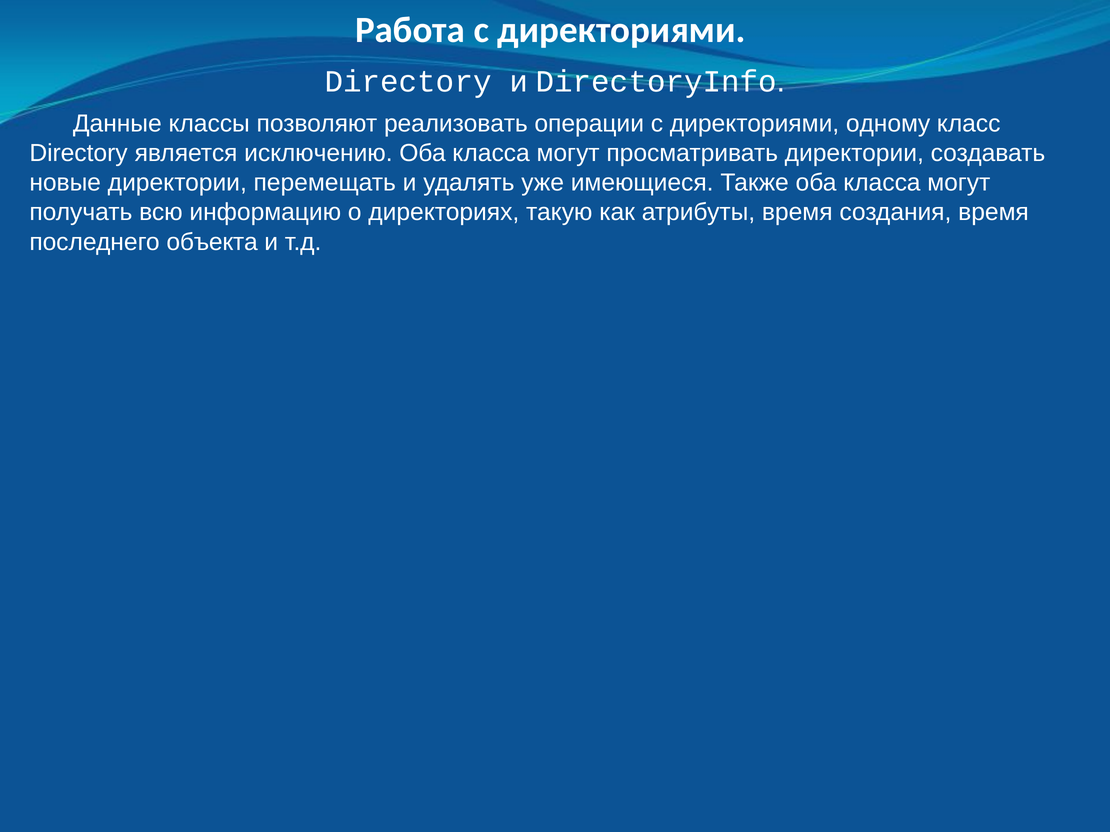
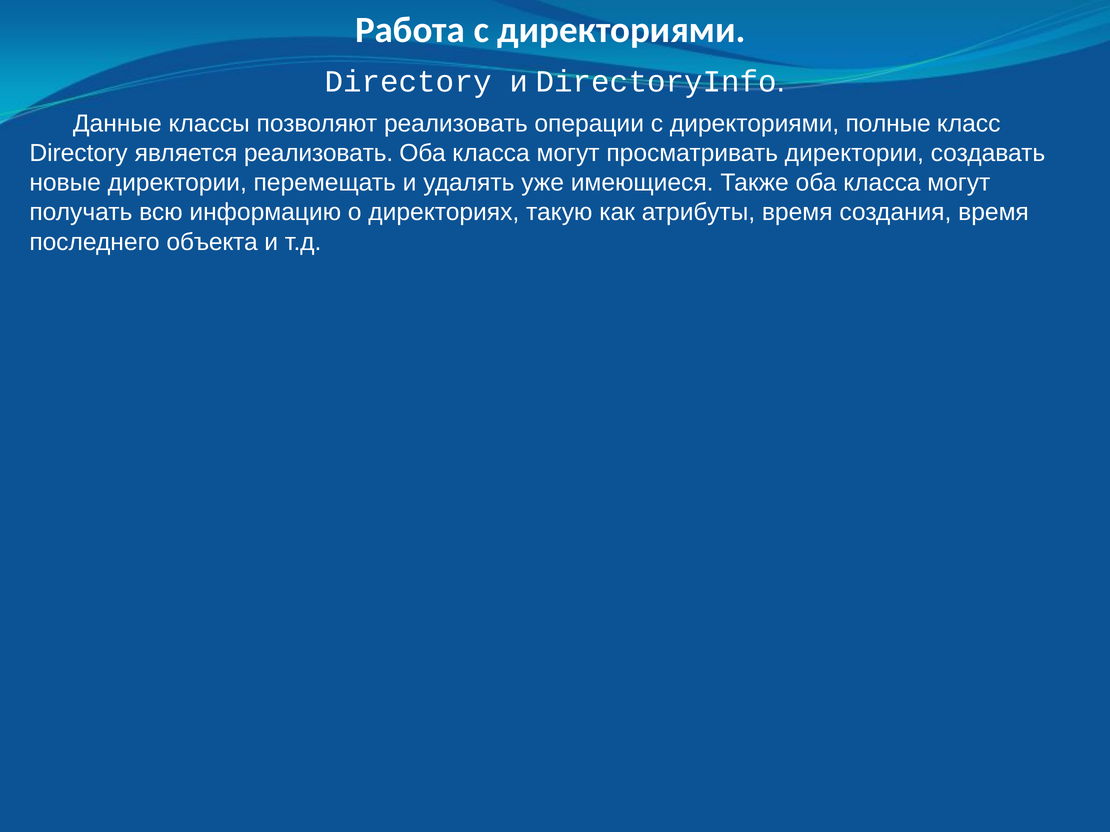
одному: одному -> полные
является исключению: исключению -> реализовать
